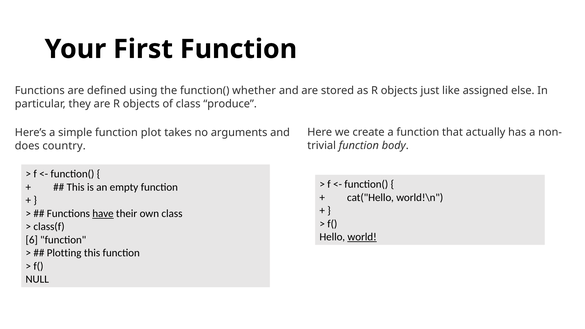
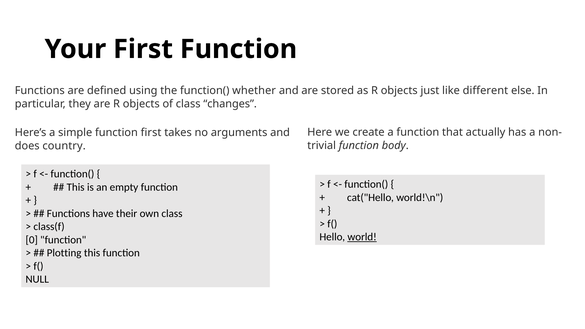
assigned: assigned -> different
produce: produce -> changes
function plot: plot -> first
have underline: present -> none
6: 6 -> 0
